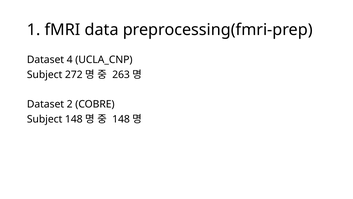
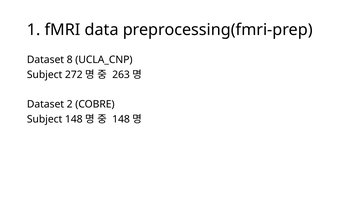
4: 4 -> 8
